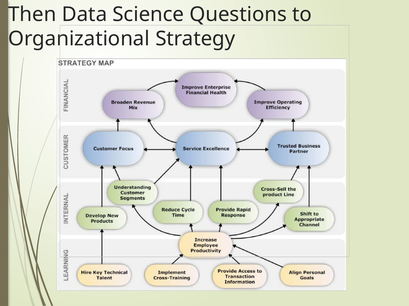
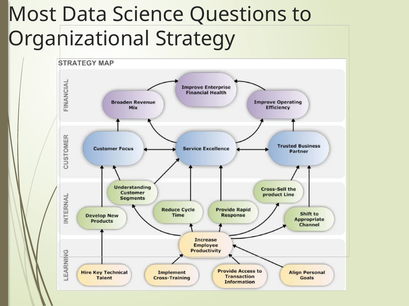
Then: Then -> Most
